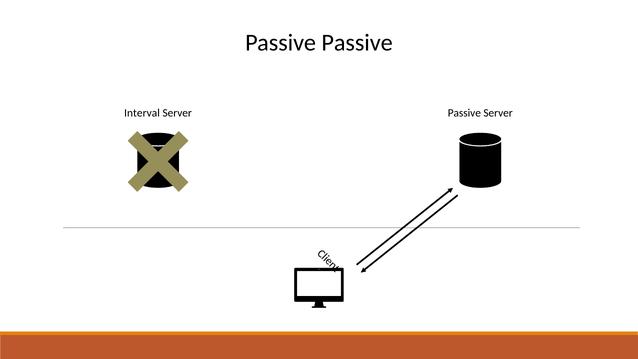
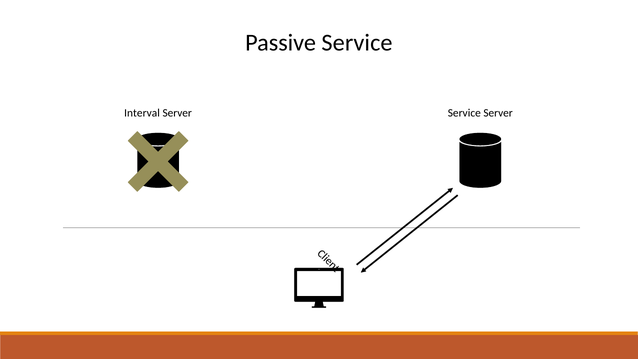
Passive Passive: Passive -> Service
Server Passive: Passive -> Service
